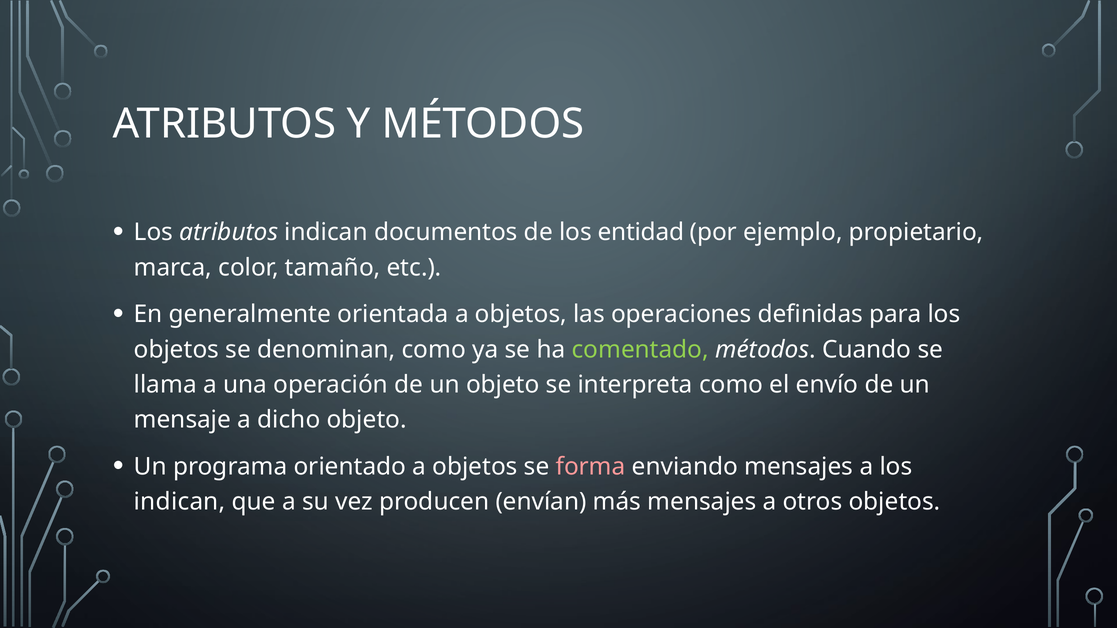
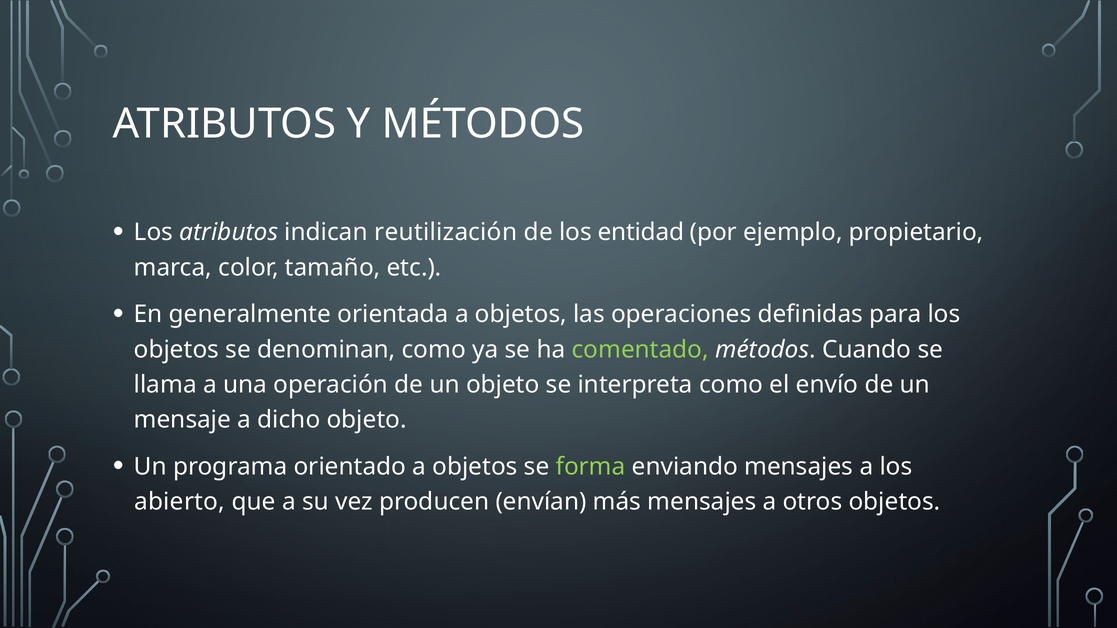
documentos: documentos -> reutilización
forma colour: pink -> light green
indican at (180, 502): indican -> abierto
